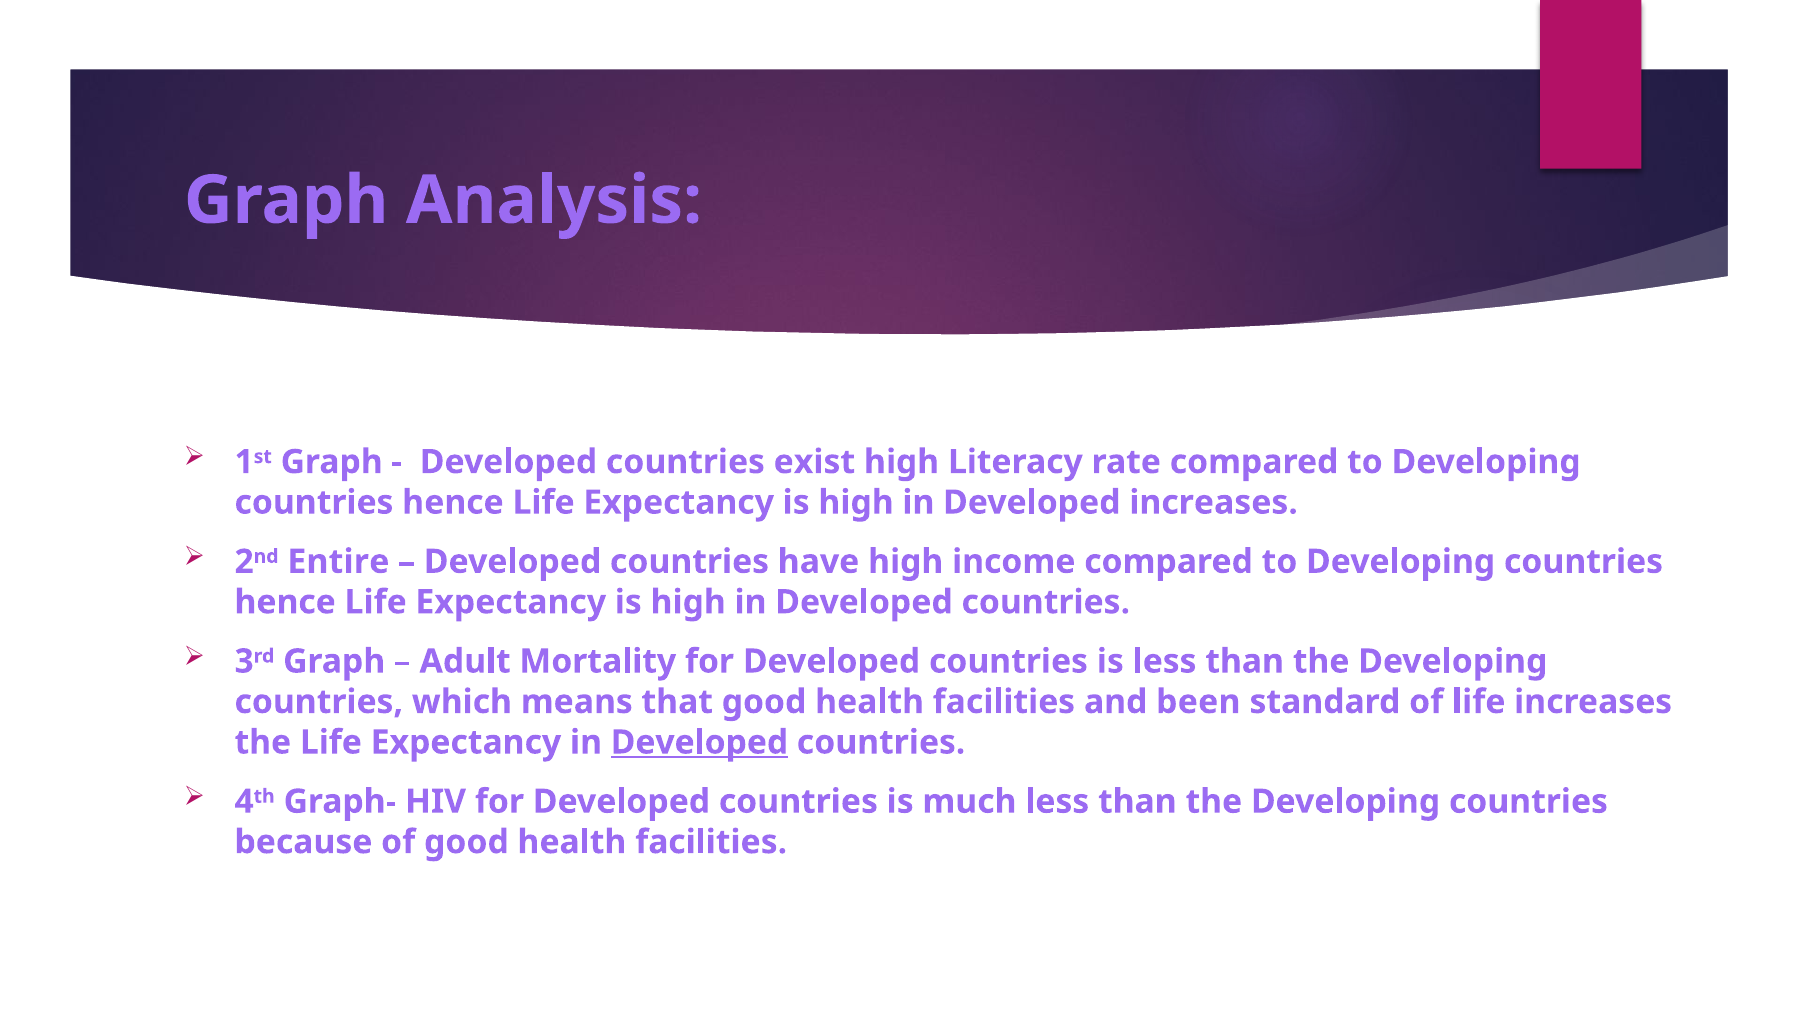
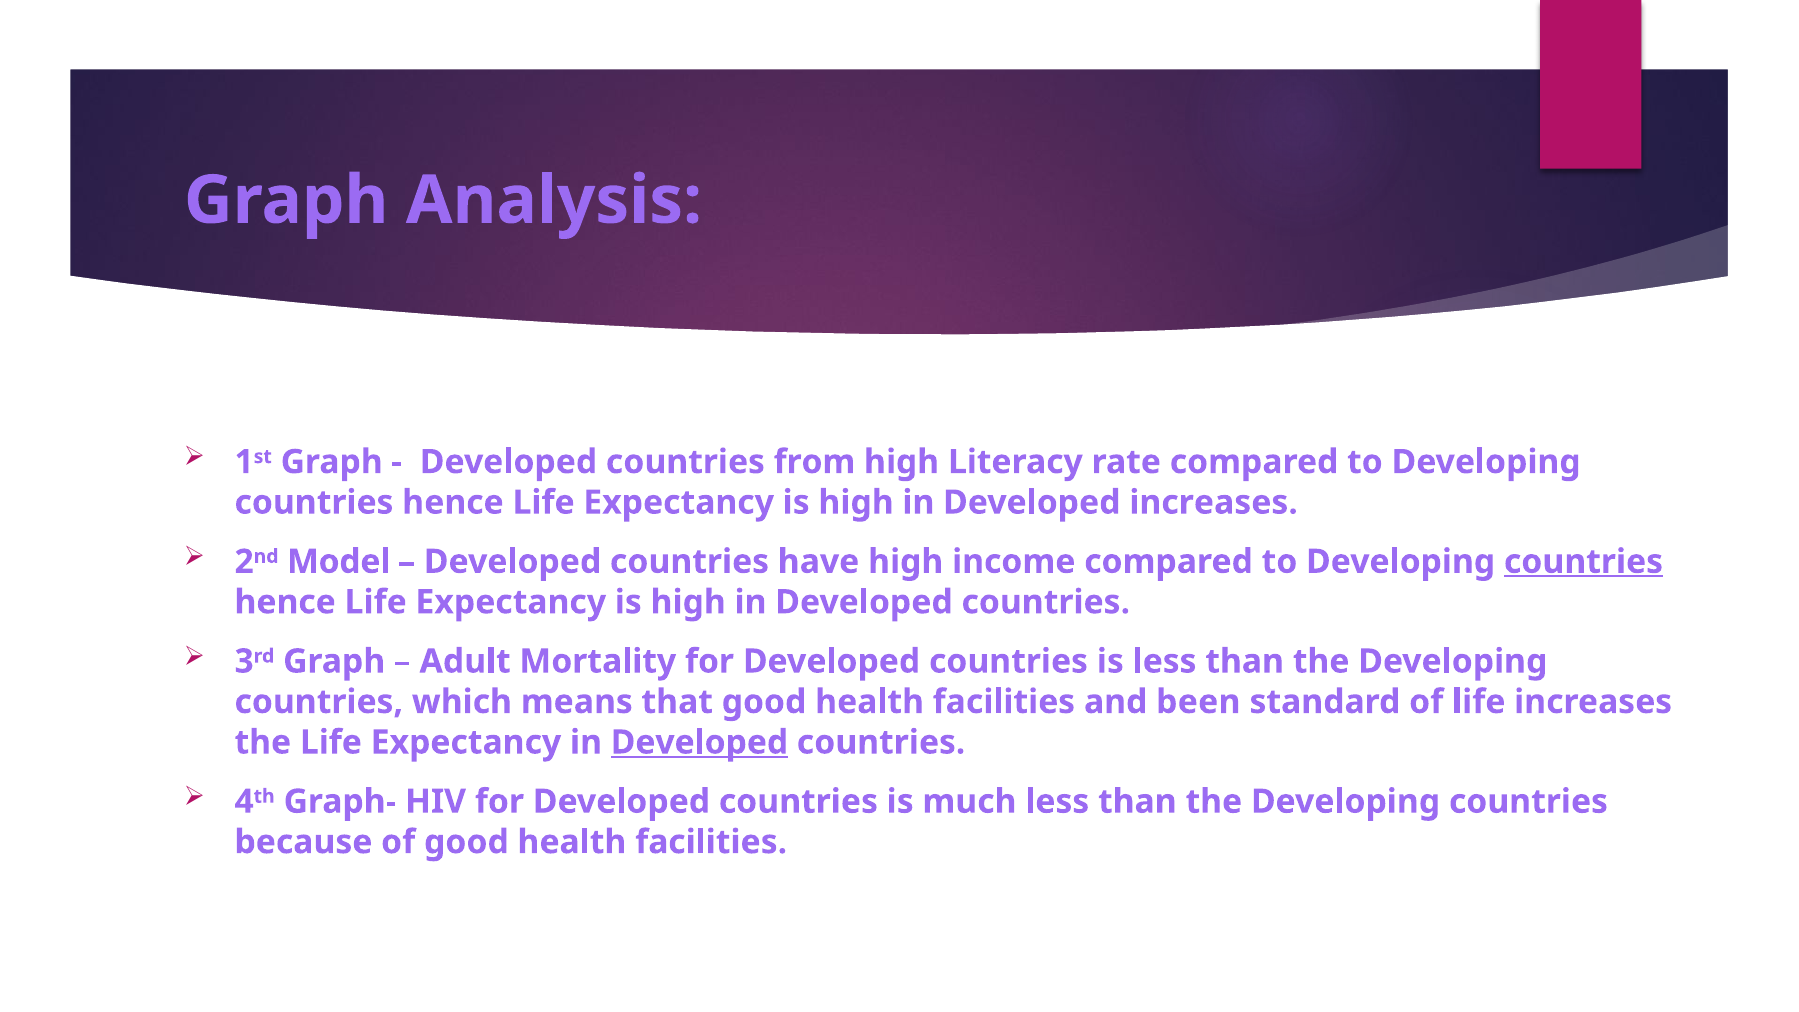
exist: exist -> from
Entire: Entire -> Model
countries at (1583, 562) underline: none -> present
